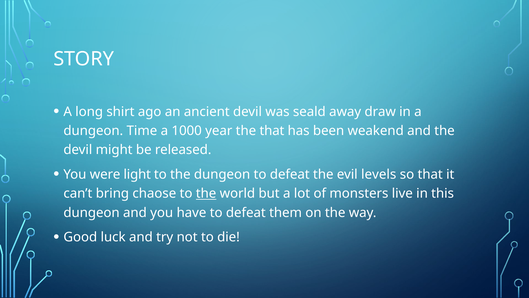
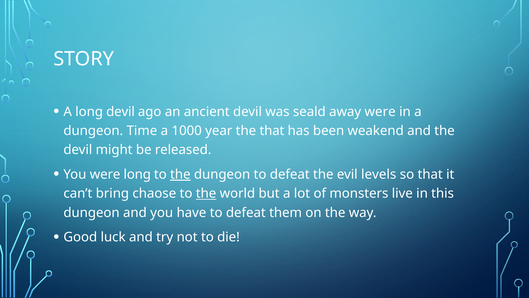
long shirt: shirt -> devil
away draw: draw -> were
were light: light -> long
the at (180, 174) underline: none -> present
